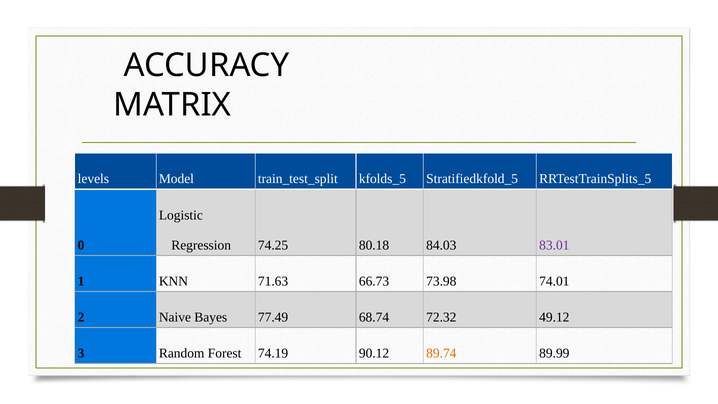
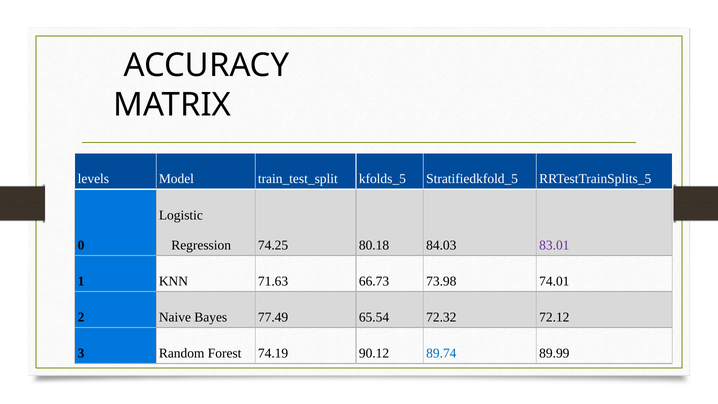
68.74: 68.74 -> 65.54
49.12: 49.12 -> 72.12
89.74 colour: orange -> blue
